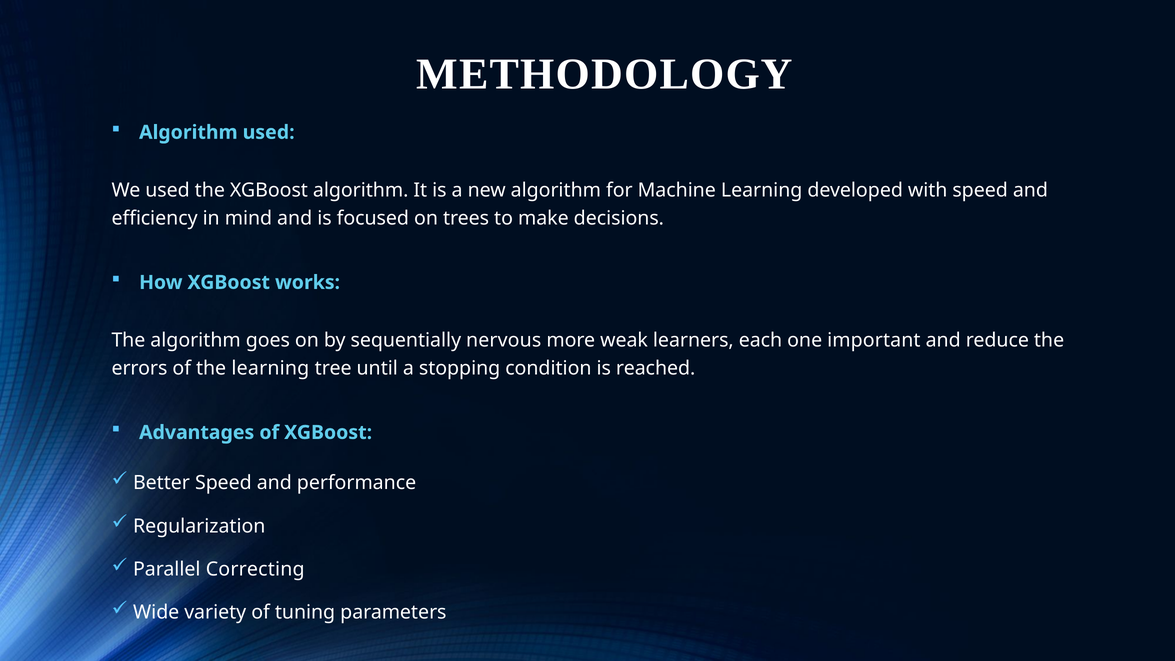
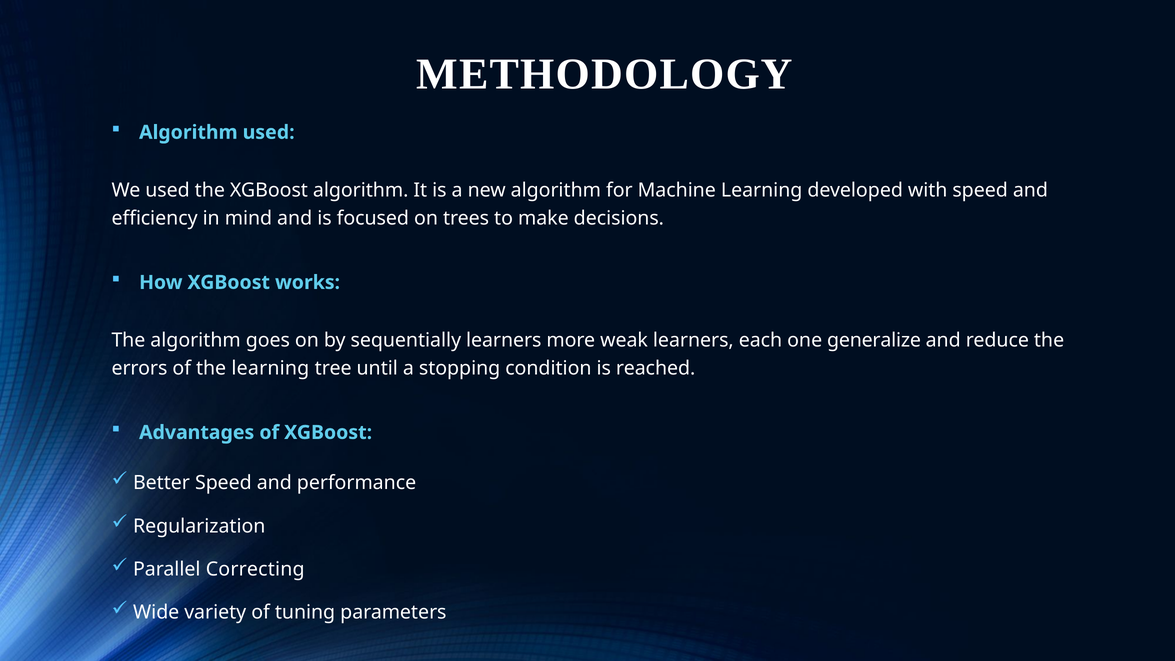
sequentially nervous: nervous -> learners
important: important -> generalize
